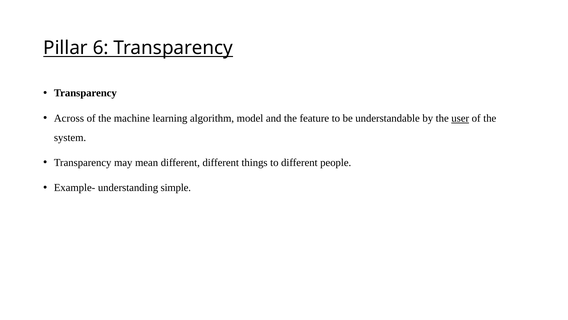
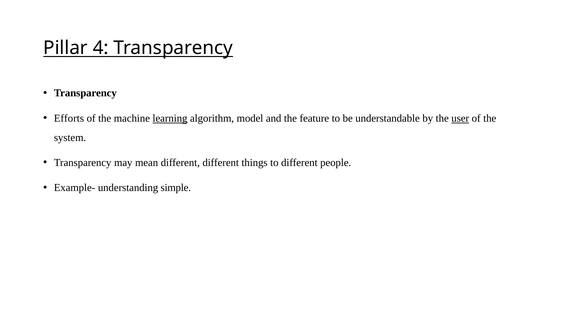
6: 6 -> 4
Across: Across -> Efforts
learning underline: none -> present
